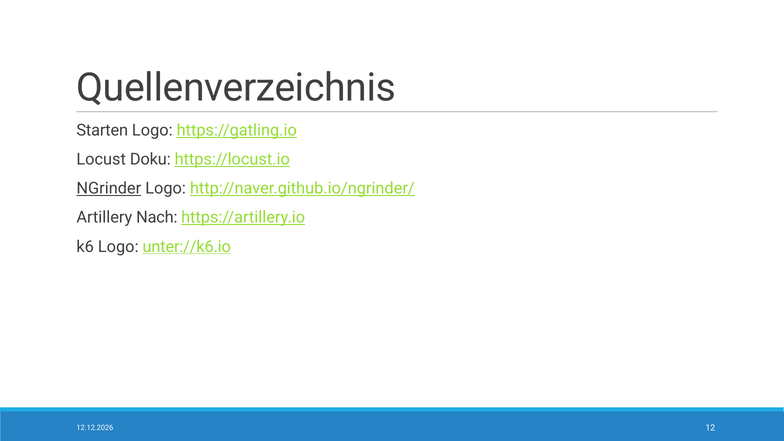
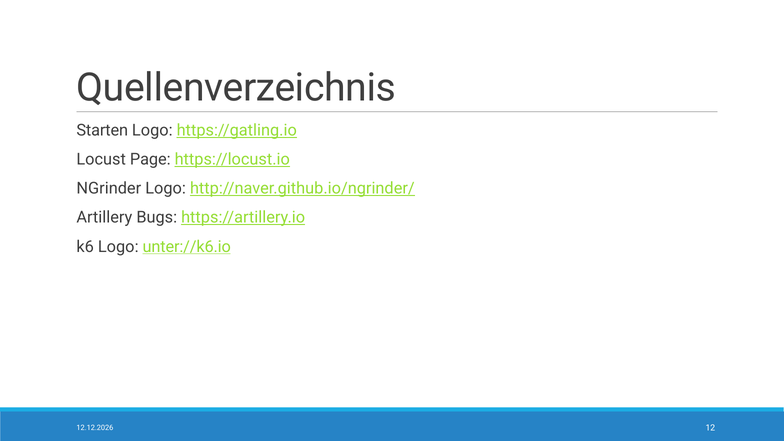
Doku: Doku -> Page
NGrinder underline: present -> none
Nach: Nach -> Bugs
